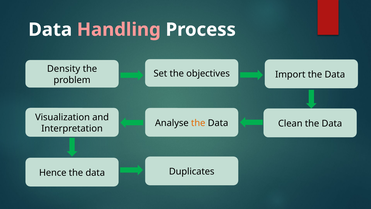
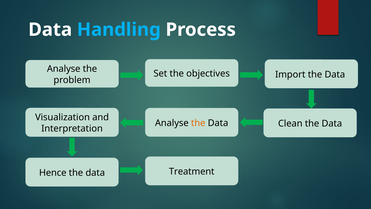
Handling colour: pink -> light blue
Density at (64, 69): Density -> Analyse
Duplicates: Duplicates -> Treatment
